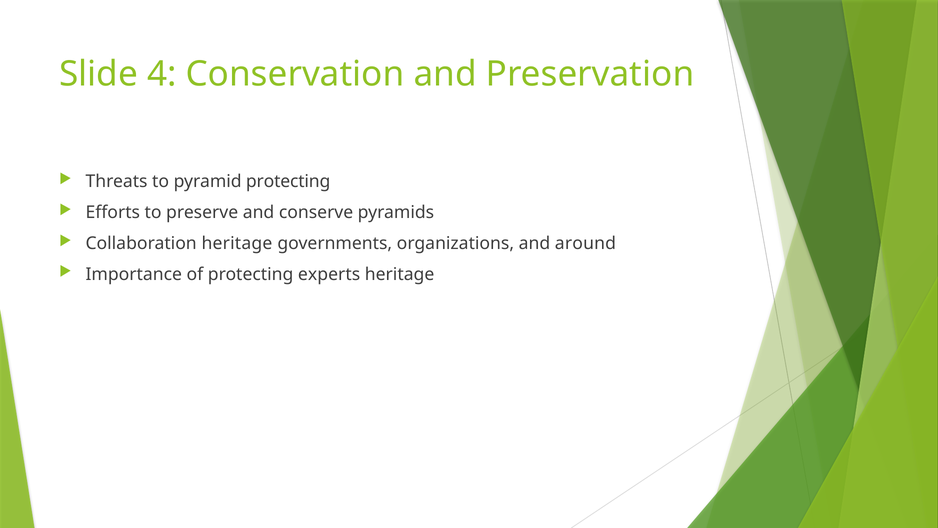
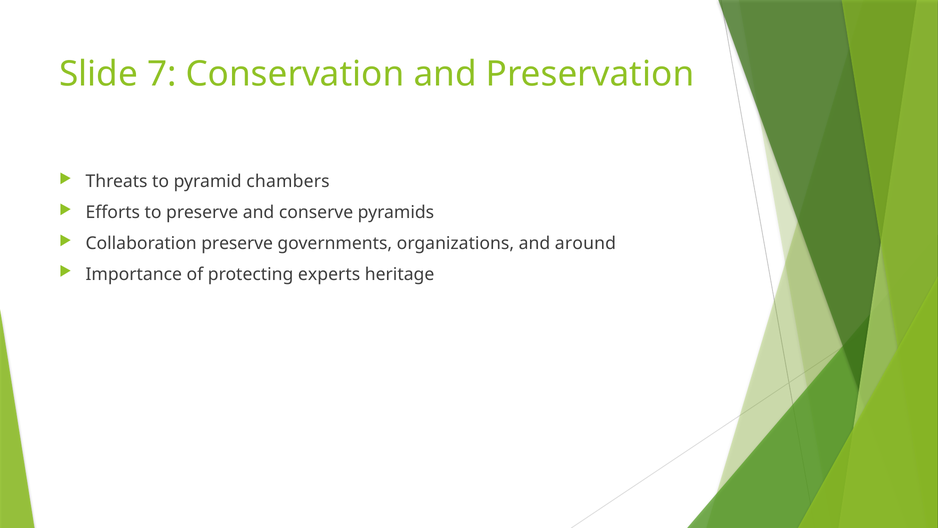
4: 4 -> 7
pyramid protecting: protecting -> chambers
Collaboration heritage: heritage -> preserve
